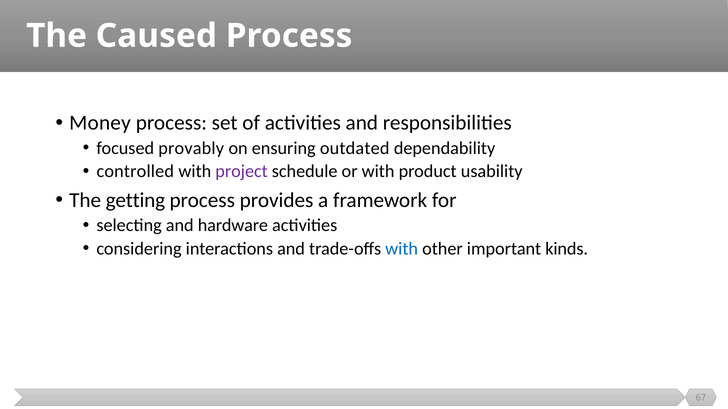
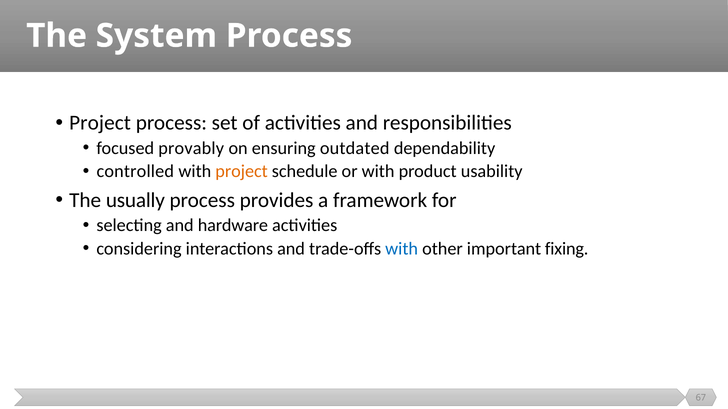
Caused: Caused -> System
Money at (100, 123): Money -> Project
project at (242, 172) colour: purple -> orange
getting: getting -> usually
kinds: kinds -> fixing
